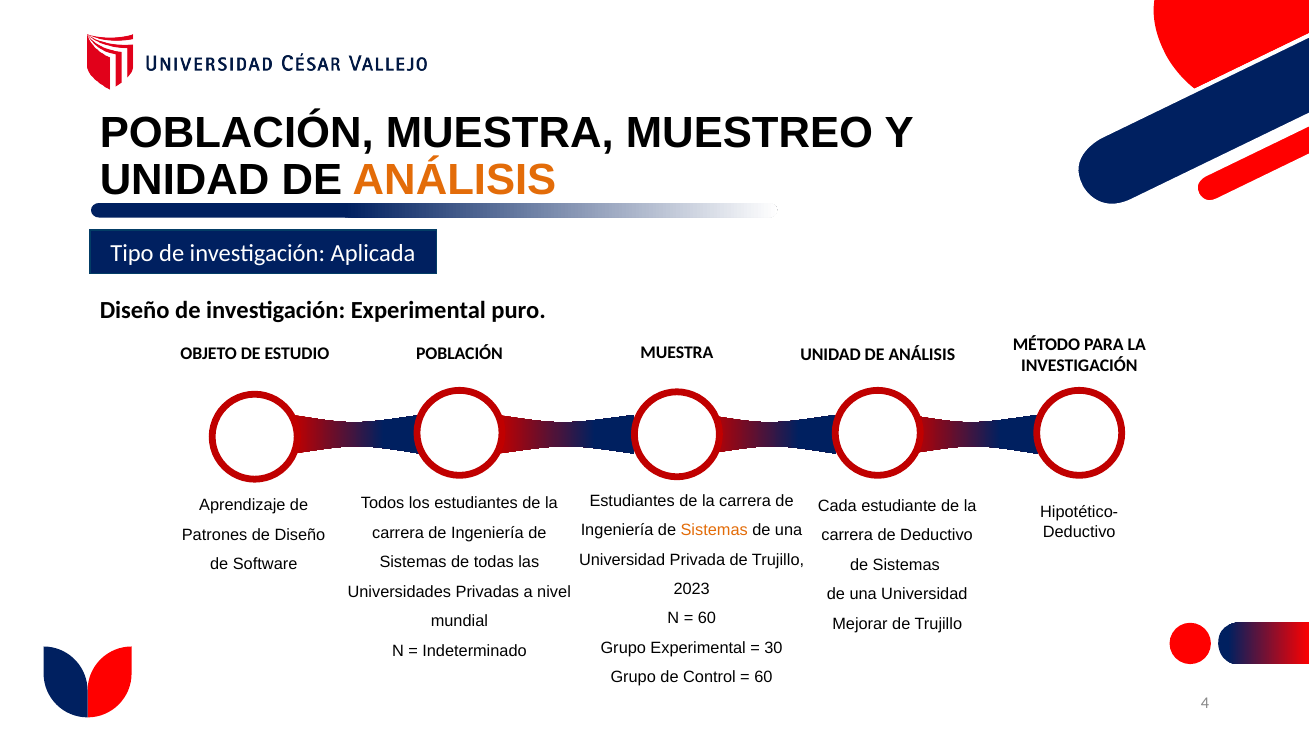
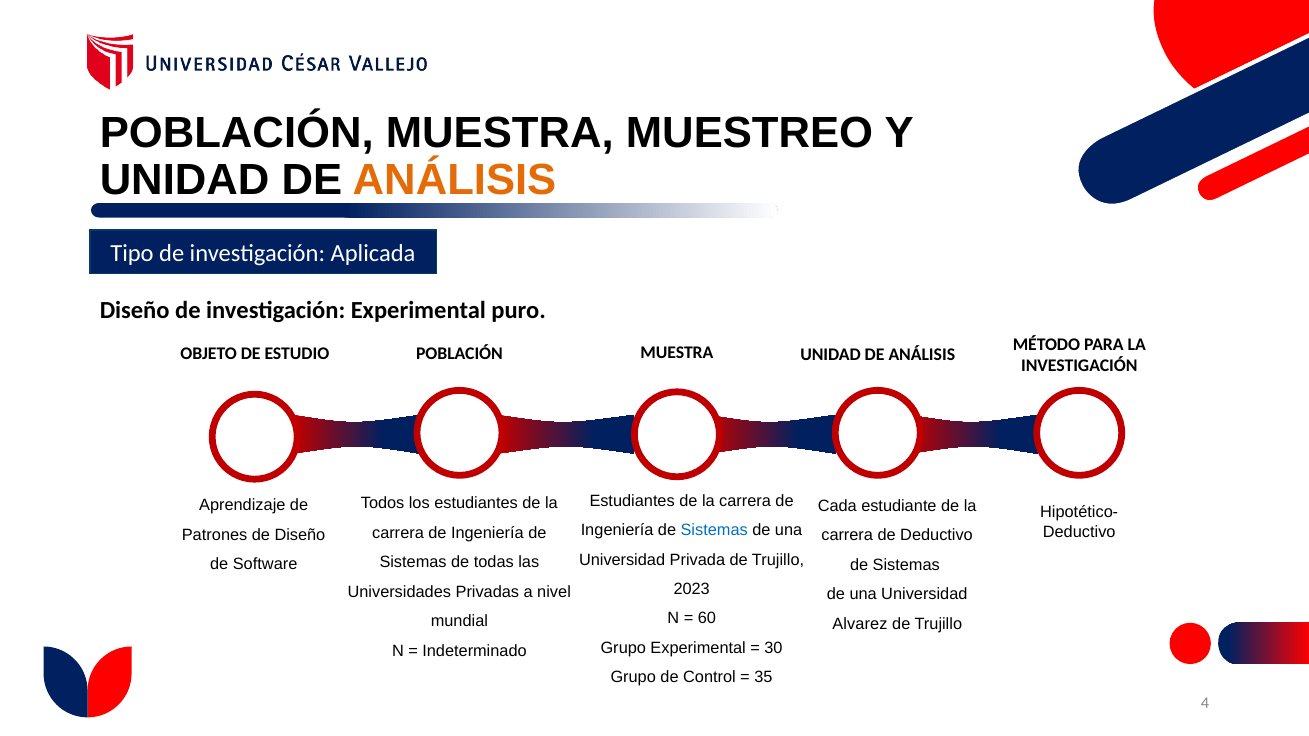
Sistemas at (714, 530) colour: orange -> blue
Mejorar: Mejorar -> Alvarez
60 at (764, 678): 60 -> 35
